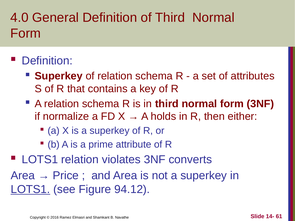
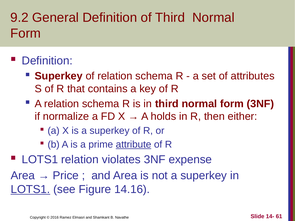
4.0: 4.0 -> 9.2
attribute underline: none -> present
converts: converts -> expense
94.12: 94.12 -> 14.16
